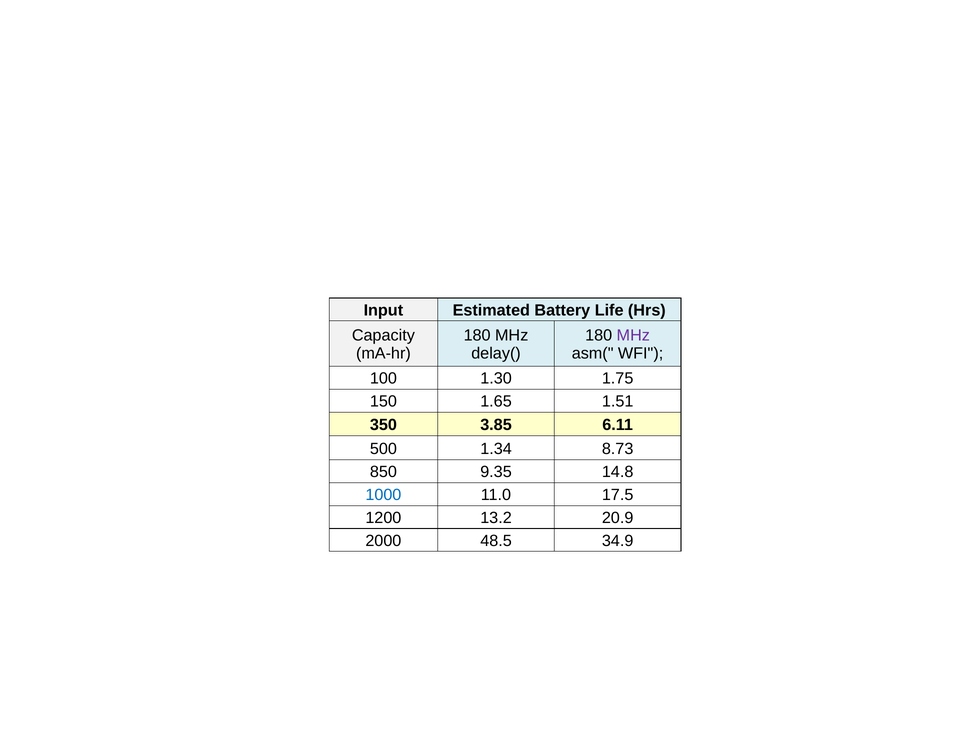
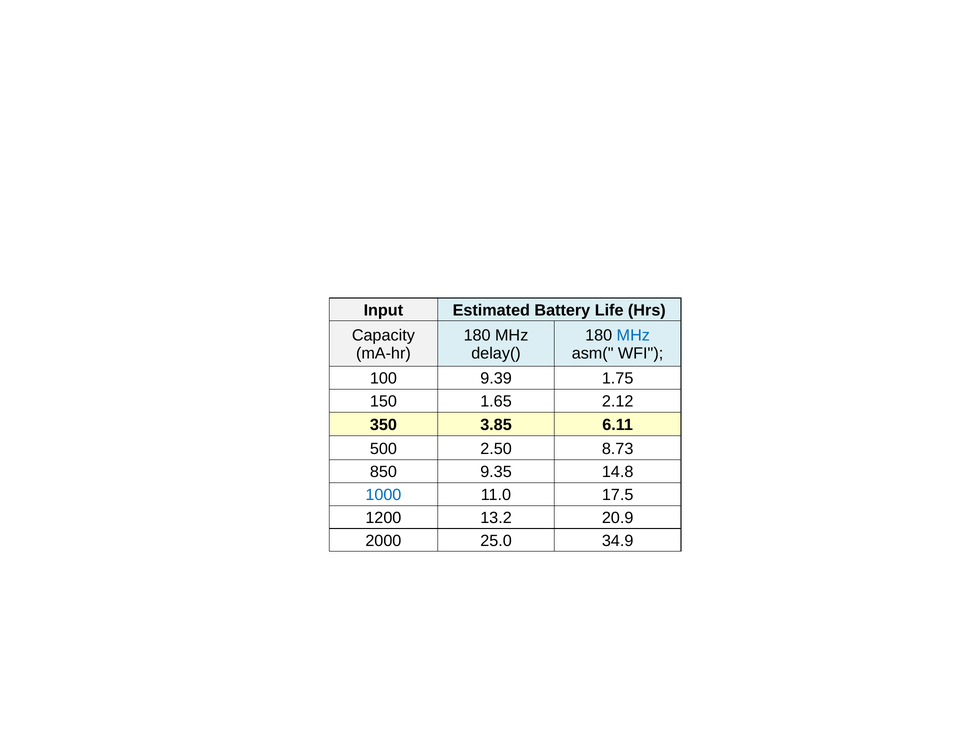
MHz at (633, 335) colour: purple -> blue
1.30: 1.30 -> 9.39
1.51: 1.51 -> 2.12
1.34: 1.34 -> 2.50
48.5: 48.5 -> 25.0
